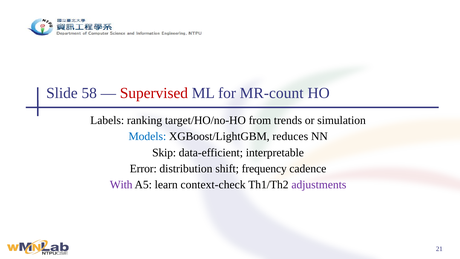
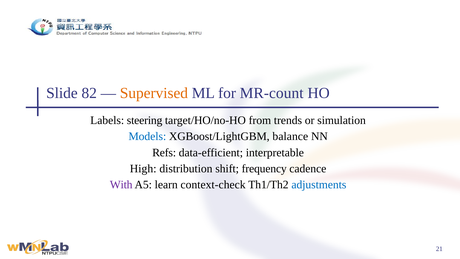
58: 58 -> 82
Supervised colour: red -> orange
ranking: ranking -> steering
reduces: reduces -> balance
Skip: Skip -> Refs
Error: Error -> High
adjustments colour: purple -> blue
